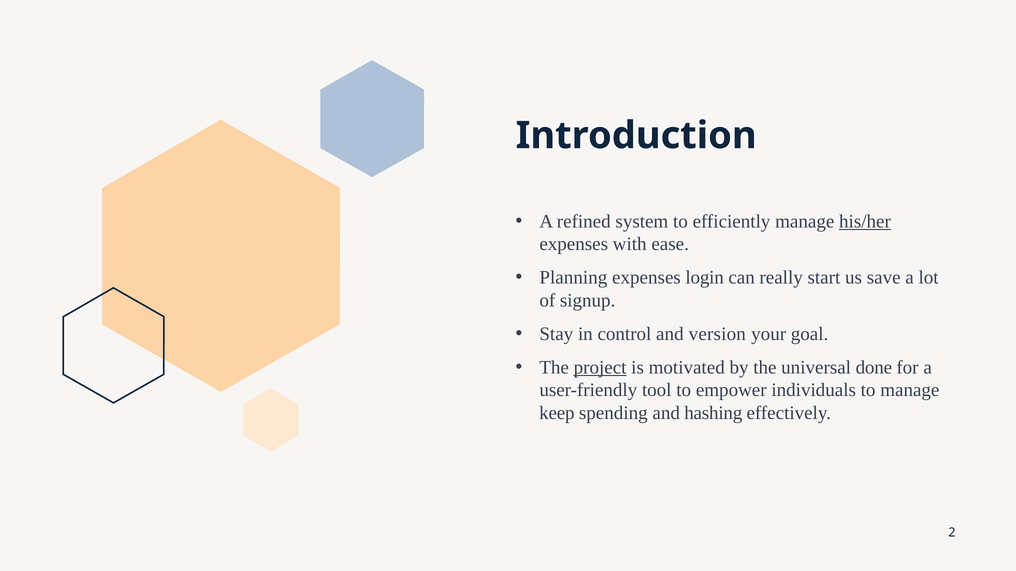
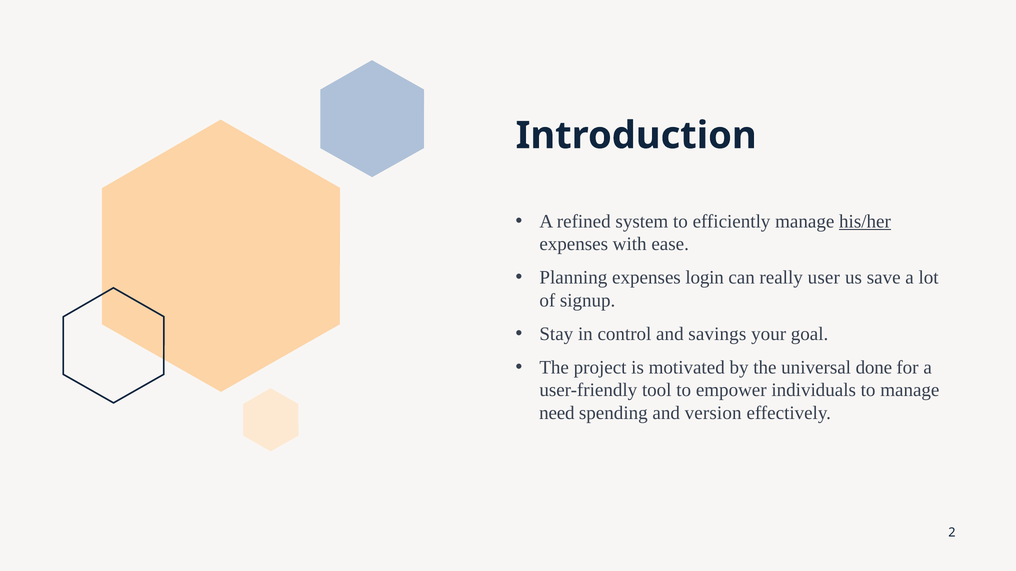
start: start -> user
version: version -> savings
project underline: present -> none
keep: keep -> need
hashing: hashing -> version
